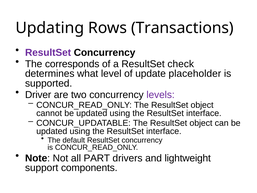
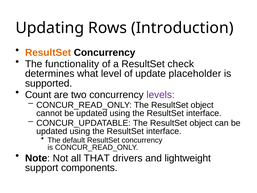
Transactions: Transactions -> Introduction
ResultSet at (48, 53) colour: purple -> orange
corresponds: corresponds -> functionality
Driver: Driver -> Count
PART: PART -> THAT
